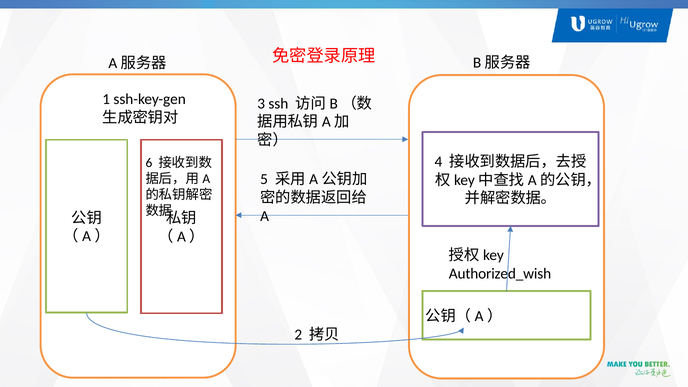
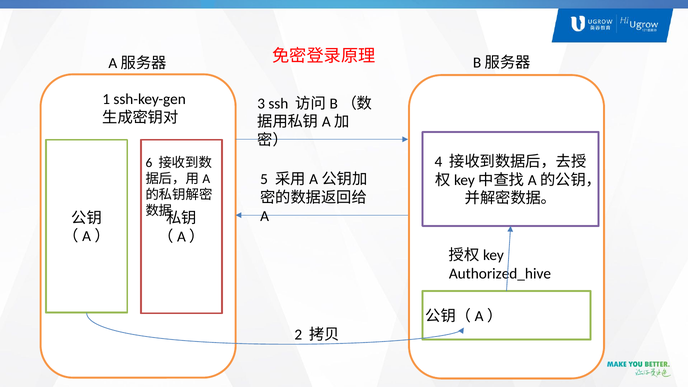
Authorized_wish: Authorized_wish -> Authorized_hive
